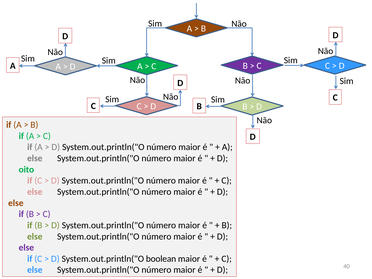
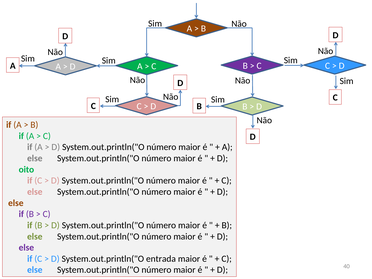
boolean: boolean -> entrada
